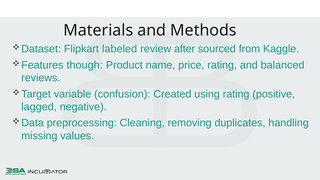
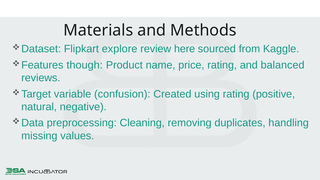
labeled: labeled -> explore
after: after -> here
lagged: lagged -> natural
